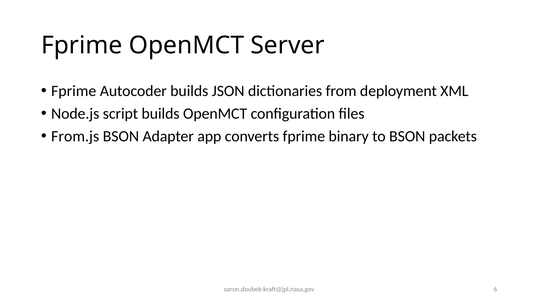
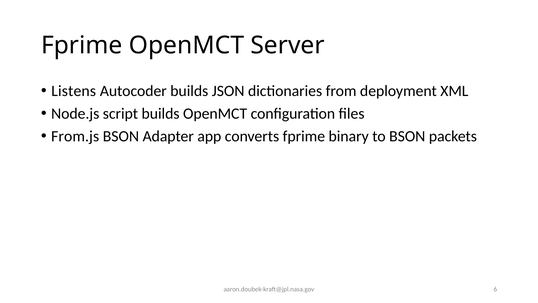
Fprime at (74, 91): Fprime -> Listens
